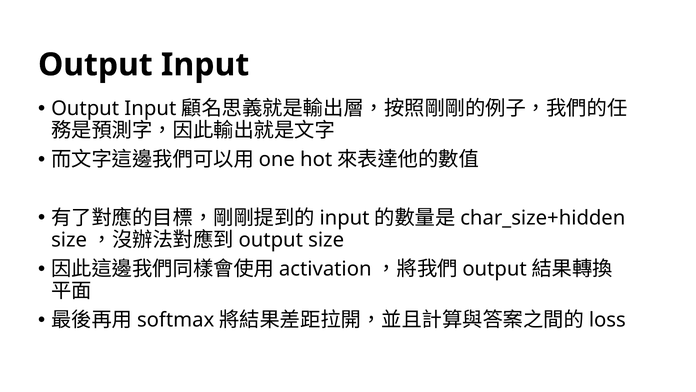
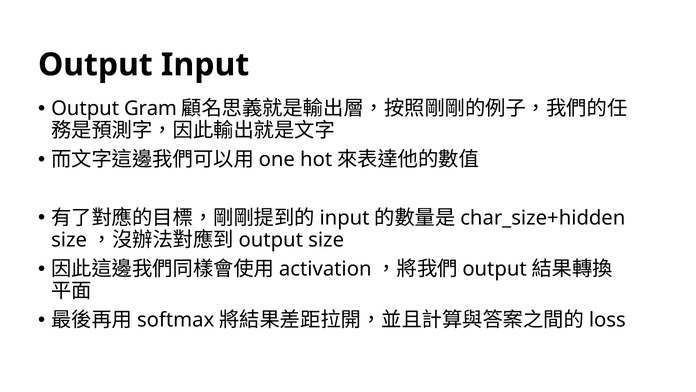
Input at (150, 108): Input -> Gram
